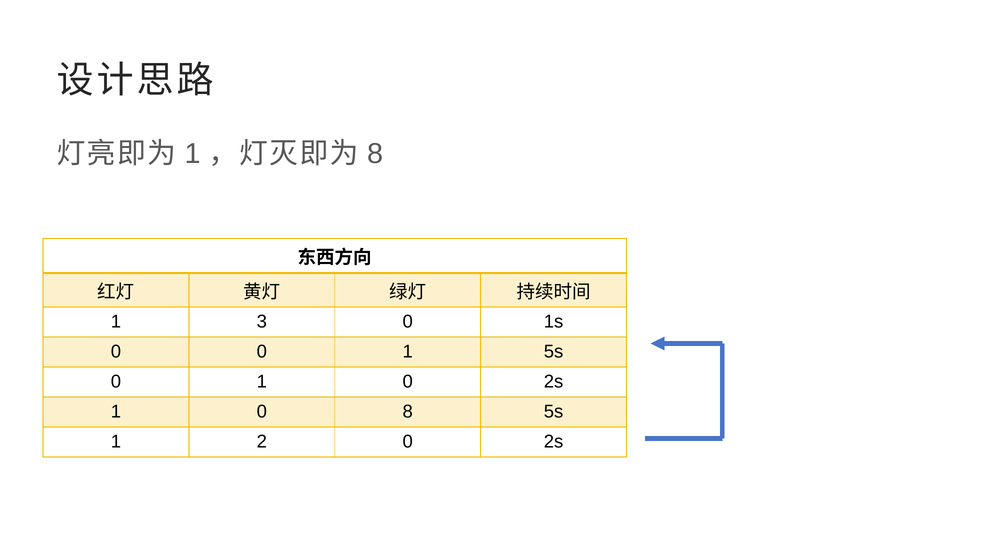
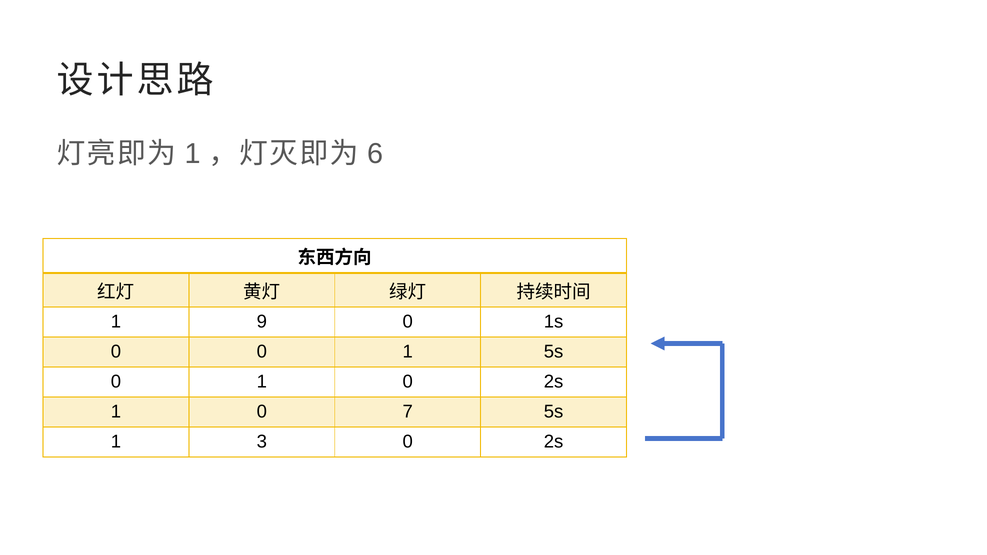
8 at (375, 154): 8 -> 6
3: 3 -> 9
0 8: 8 -> 7
2: 2 -> 3
